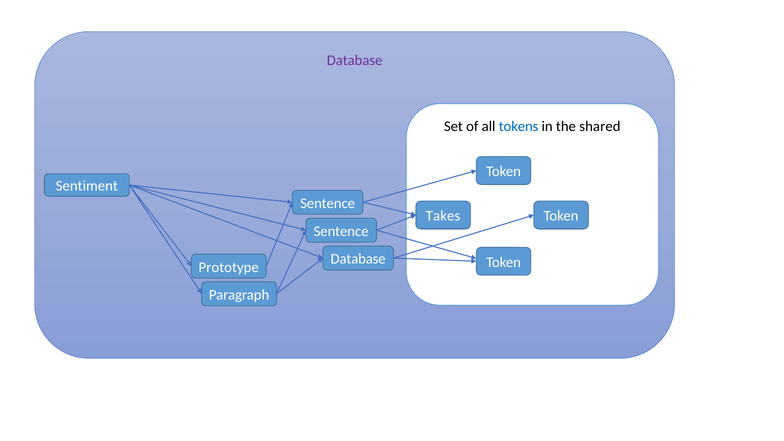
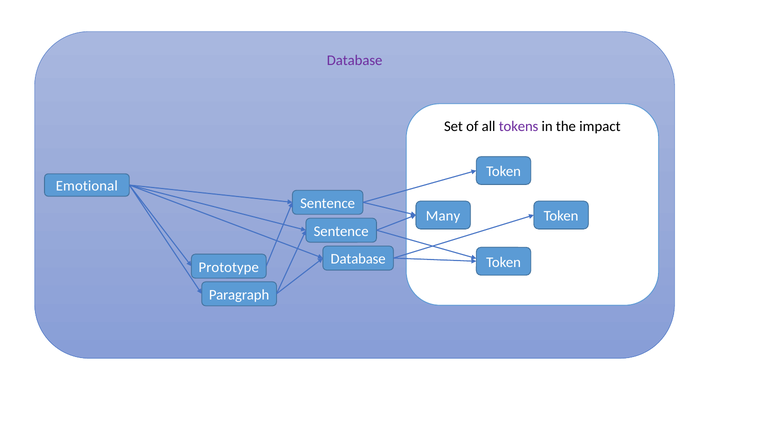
tokens colour: blue -> purple
shared: shared -> impact
Sentiment: Sentiment -> Emotional
Takes: Takes -> Many
